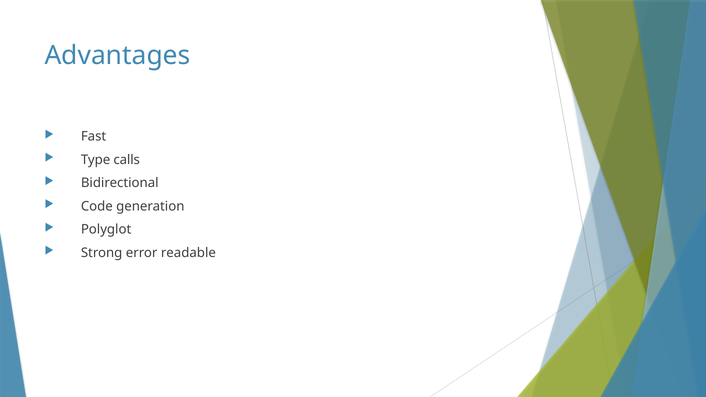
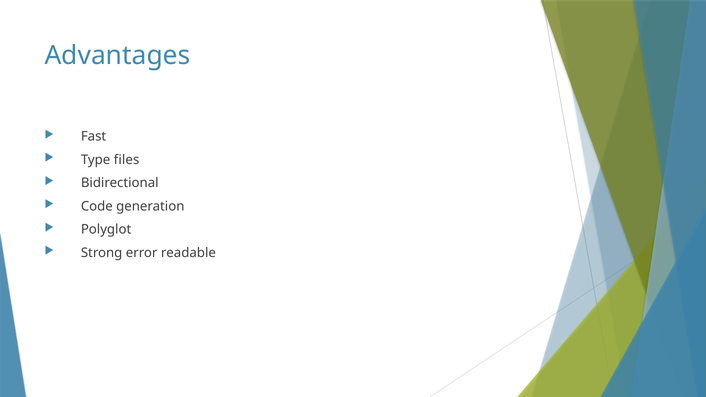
calls: calls -> files
